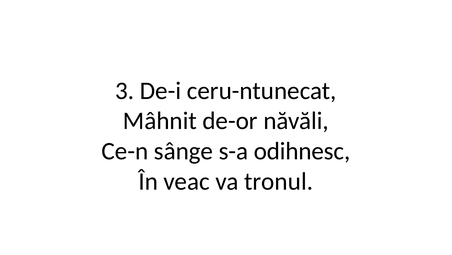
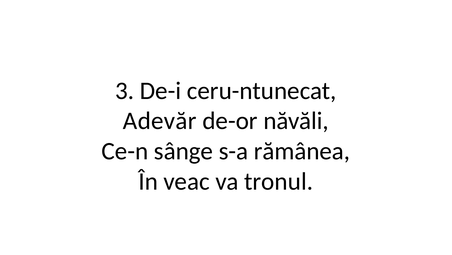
Mâhnit: Mâhnit -> Adevăr
odihnesc: odihnesc -> rămânea
